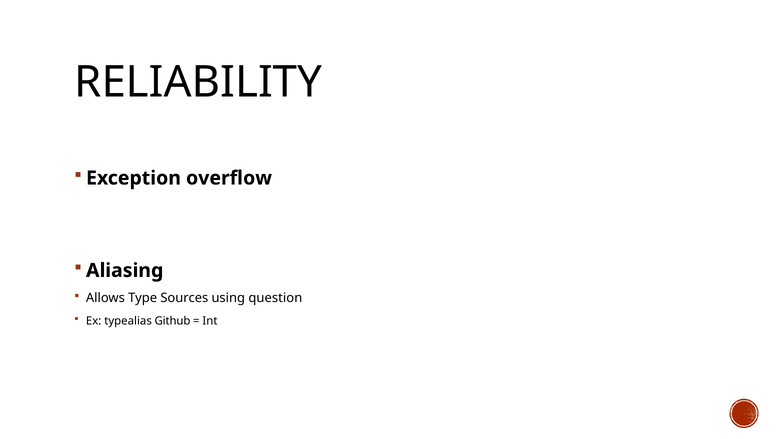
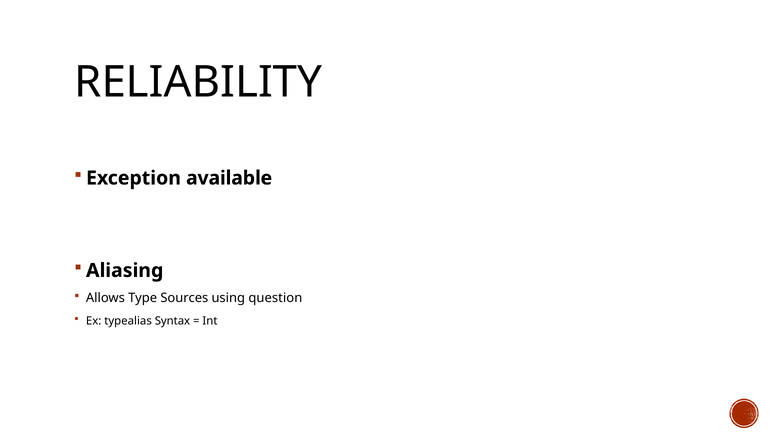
overflow: overflow -> available
Github: Github -> Syntax
